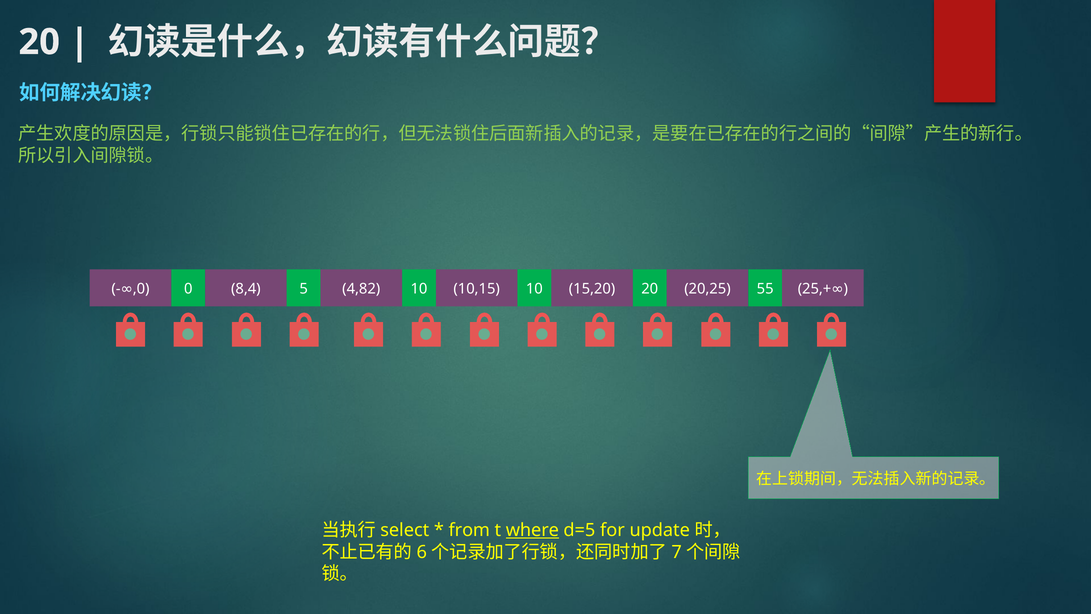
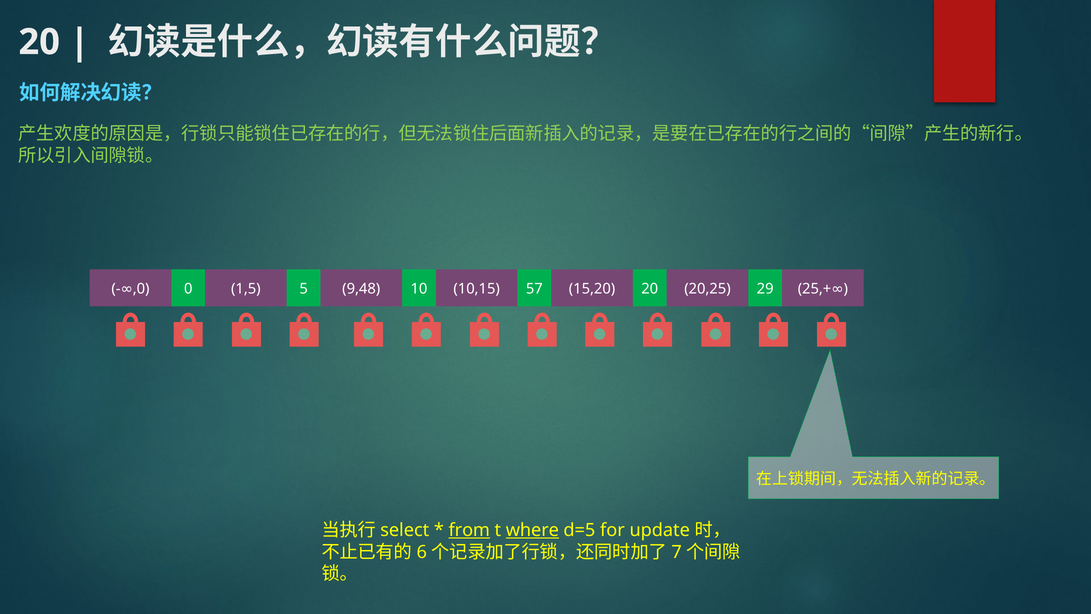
8,4: 8,4 -> 1,5
4,82: 4,82 -> 9,48
10,15 10: 10 -> 57
55: 55 -> 29
from underline: none -> present
